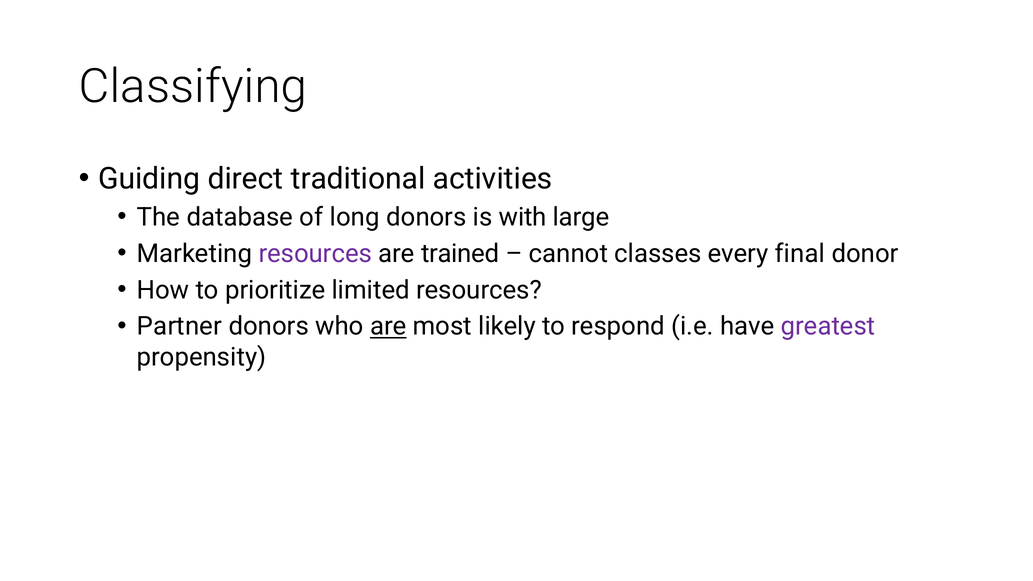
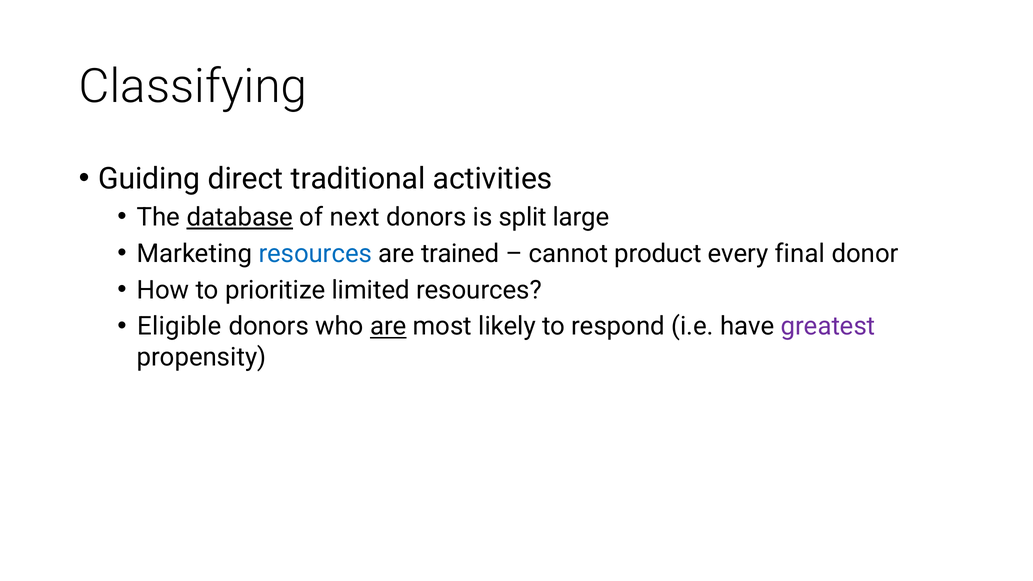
database underline: none -> present
long: long -> next
with: with -> split
resources at (315, 254) colour: purple -> blue
classes: classes -> product
Partner: Partner -> Eligible
